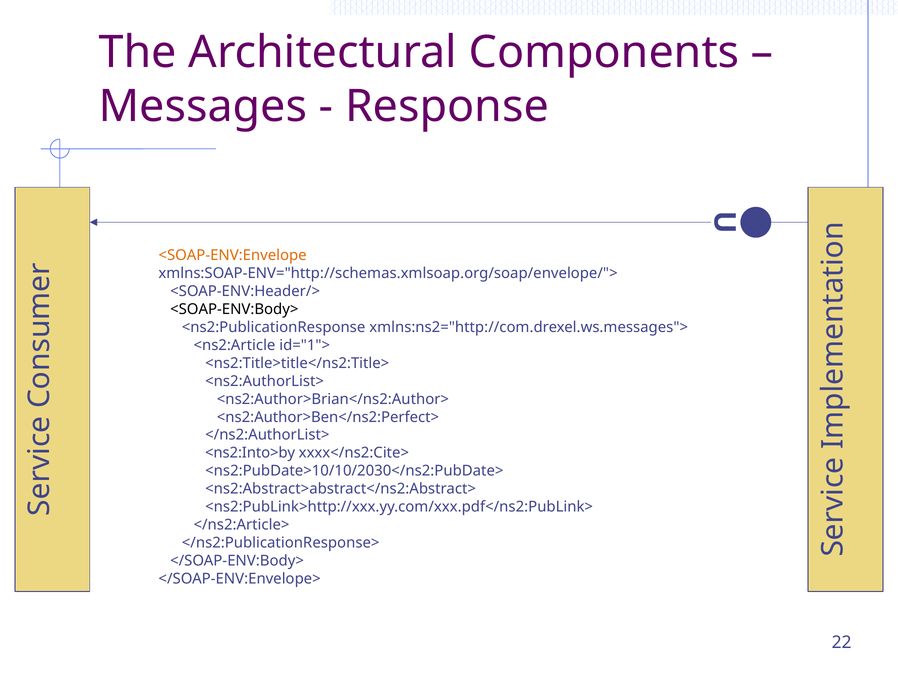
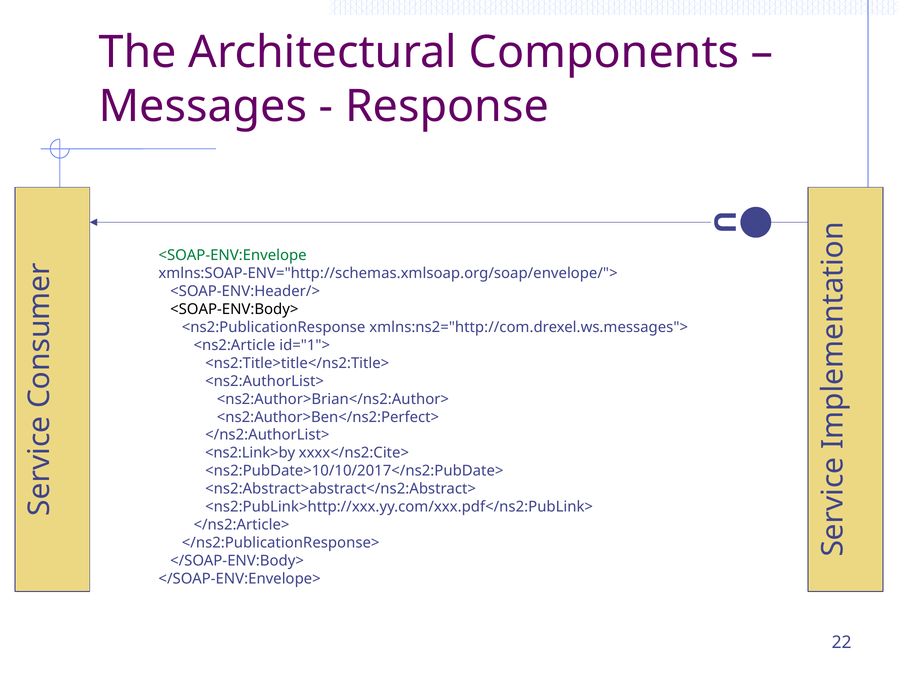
<SOAP-ENV:Envelope colour: orange -> green
<ns2:Into>by: <ns2:Into>by -> <ns2:Link>by
<ns2:PubDate>10/10/2030</ns2:PubDate>: <ns2:PubDate>10/10/2030</ns2:PubDate> -> <ns2:PubDate>10/10/2017</ns2:PubDate>
